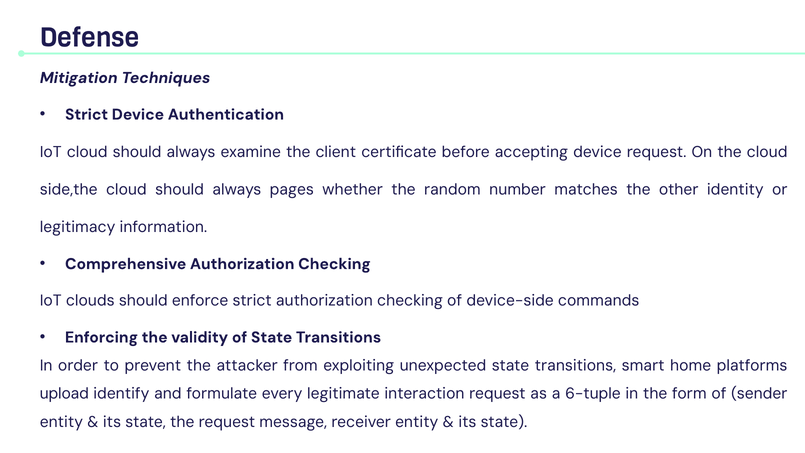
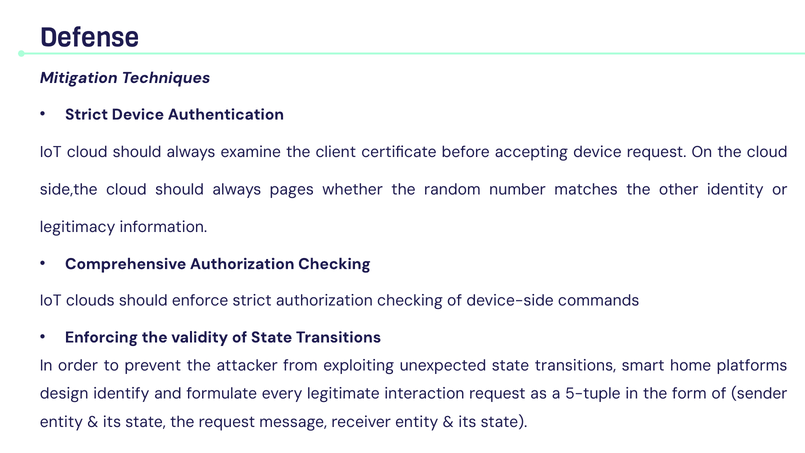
upload: upload -> design
6-tuple: 6-tuple -> 5-tuple
